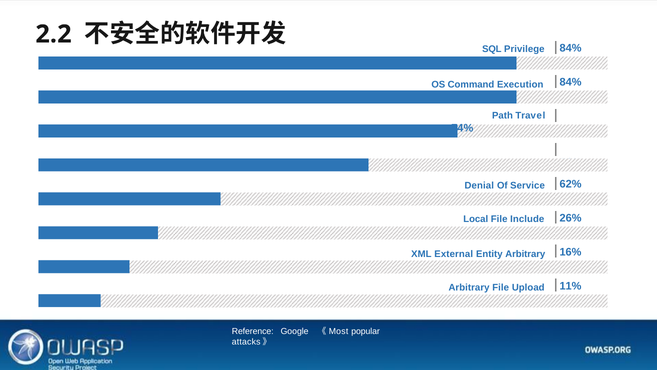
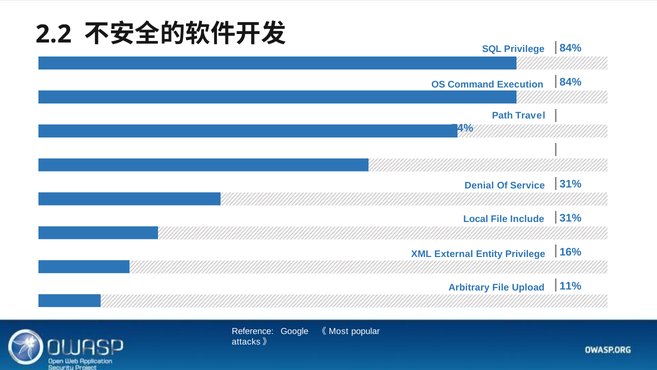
62% at (571, 184): 62% -> 31%
26% at (571, 218): 26% -> 31%
Entity Arbitrary: Arbitrary -> Privilege
